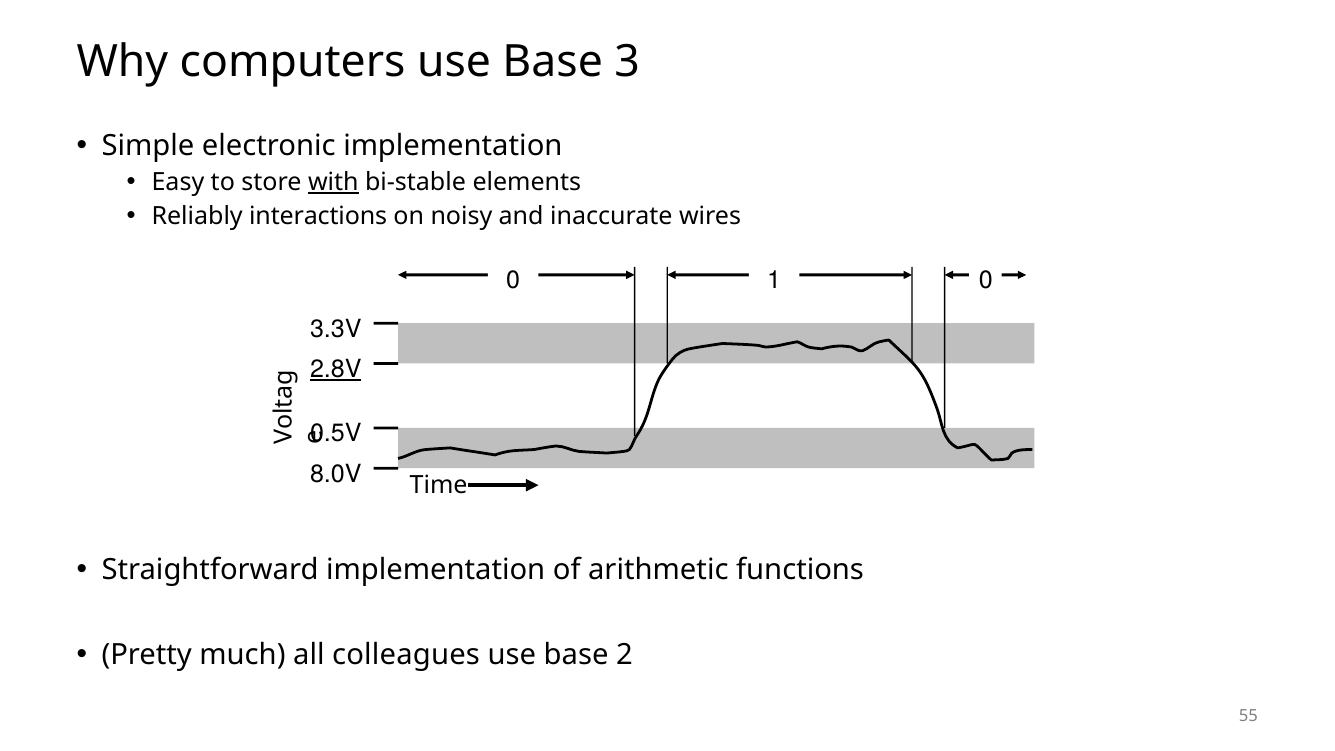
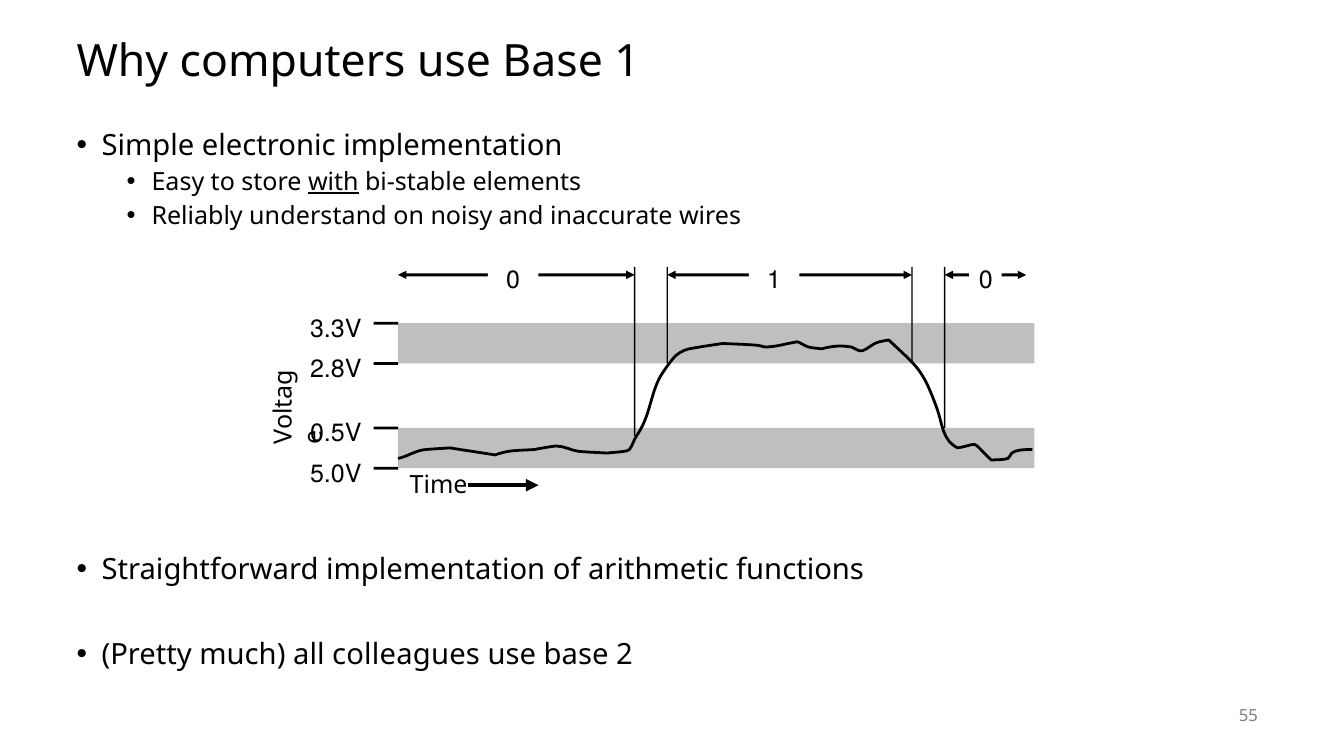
Base 3: 3 -> 1
interactions: interactions -> understand
2.8V underline: present -> none
8.0V: 8.0V -> 5.0V
